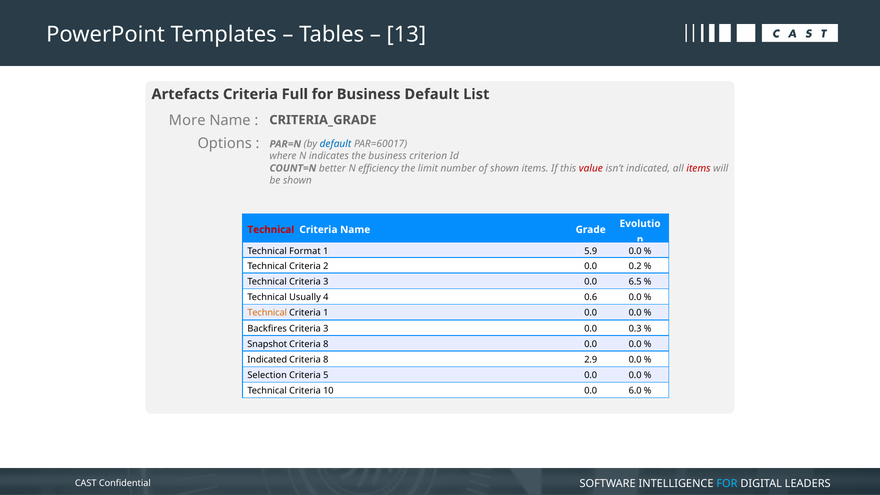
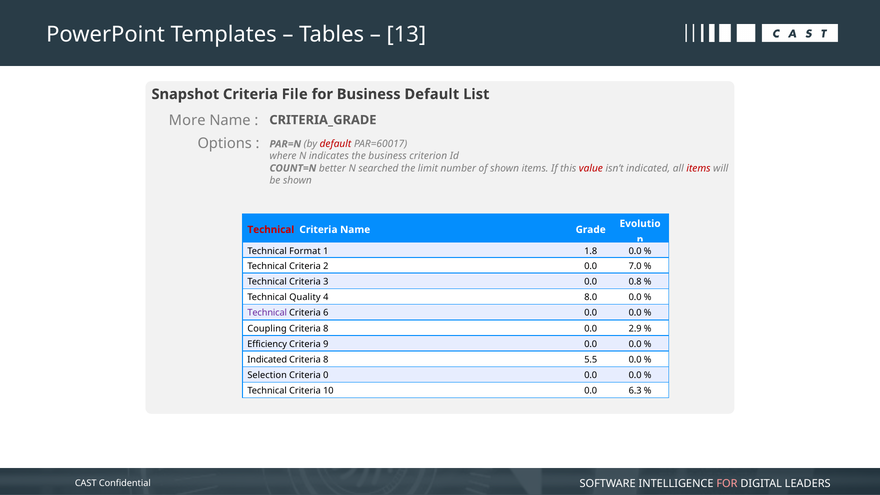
Artefacts: Artefacts -> Snapshot
Full: Full -> File
default at (335, 144) colour: blue -> red
efficiency: efficiency -> searched
5.9: 5.9 -> 1.8
0.2: 0.2 -> 7.0
6.5: 6.5 -> 0.8
Usually: Usually -> Quality
0.6: 0.6 -> 8.0
Technical at (267, 313) colour: orange -> purple
Criteria 1: 1 -> 6
Backfires: Backfires -> Coupling
3 at (326, 329): 3 -> 8
0.3: 0.3 -> 2.9
Snapshot: Snapshot -> Efficiency
8 at (326, 344): 8 -> 9
2.9: 2.9 -> 5.5
5: 5 -> 0
6.0: 6.0 -> 6.3
FOR at (727, 483) colour: light blue -> pink
